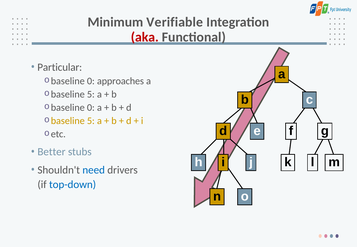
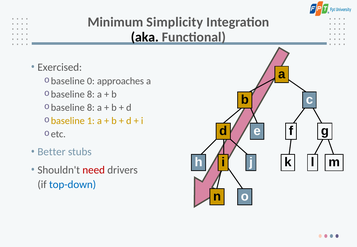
Verifiable: Verifiable -> Simplicity
aka colour: red -> black
Particular: Particular -> Exercised
5 at (91, 94): 5 -> 8
0 at (91, 108): 0 -> 8
5 at (91, 121): 5 -> 1
need colour: blue -> red
